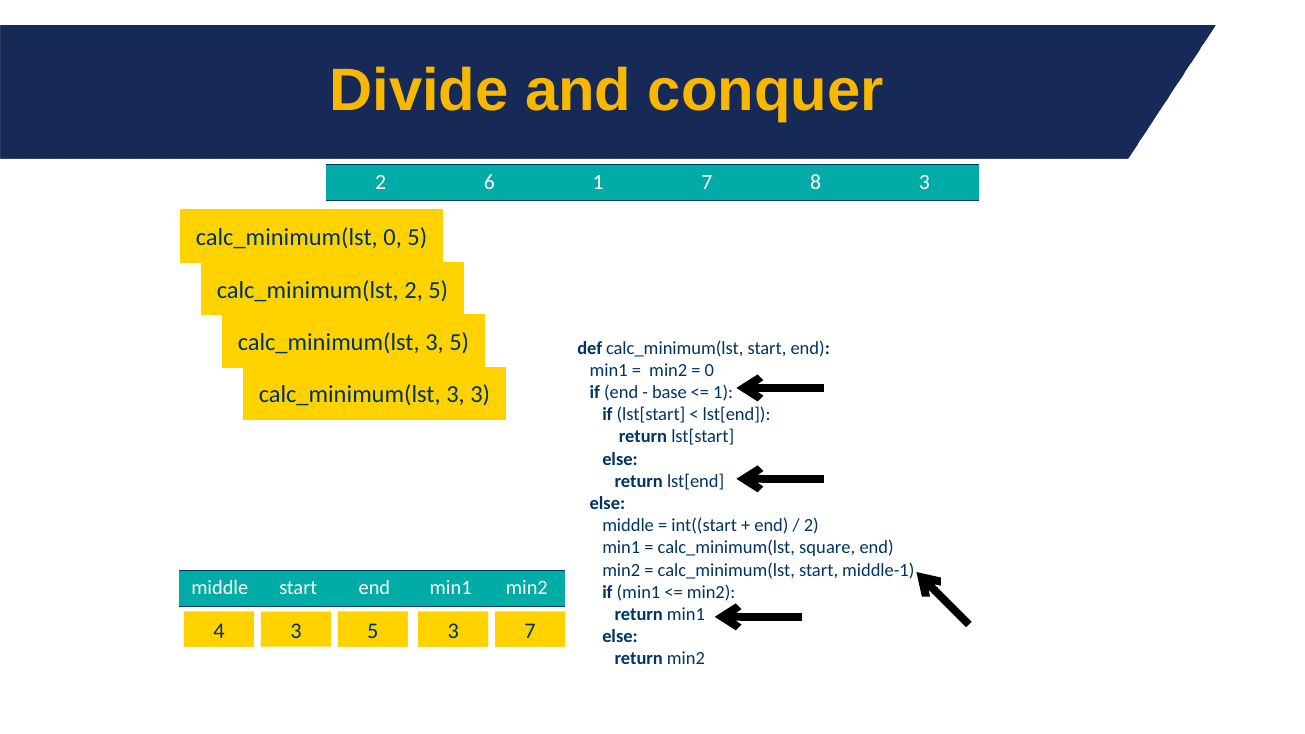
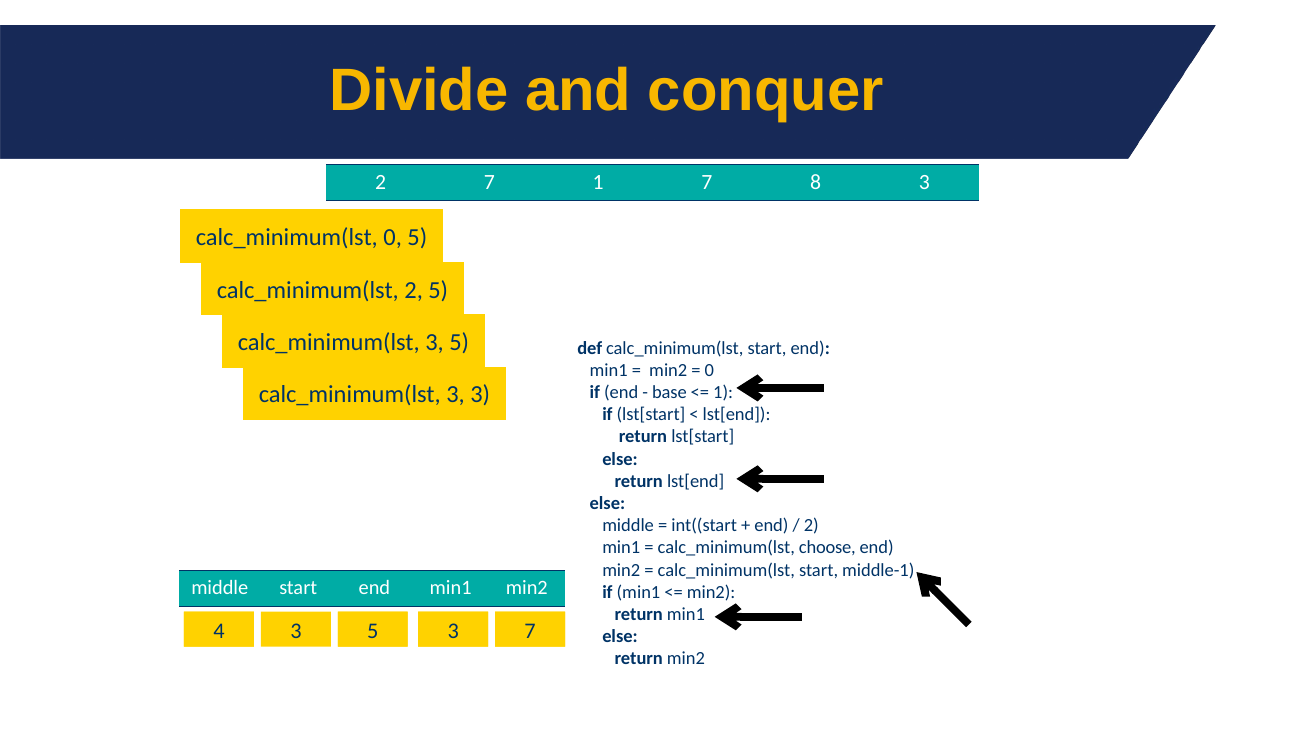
2 6: 6 -> 7
square: square -> choose
